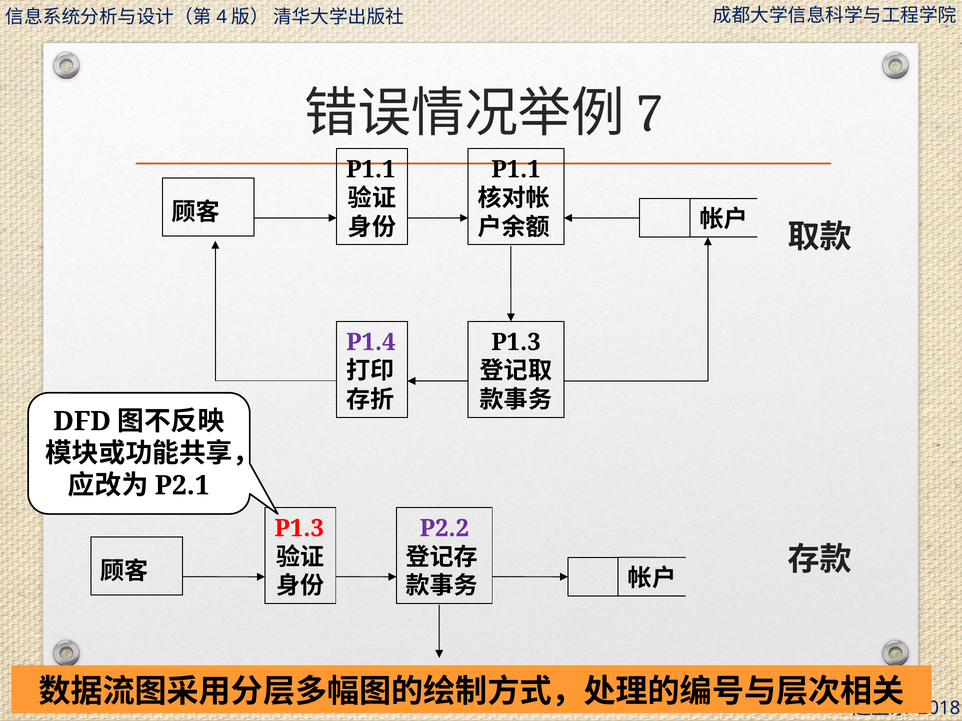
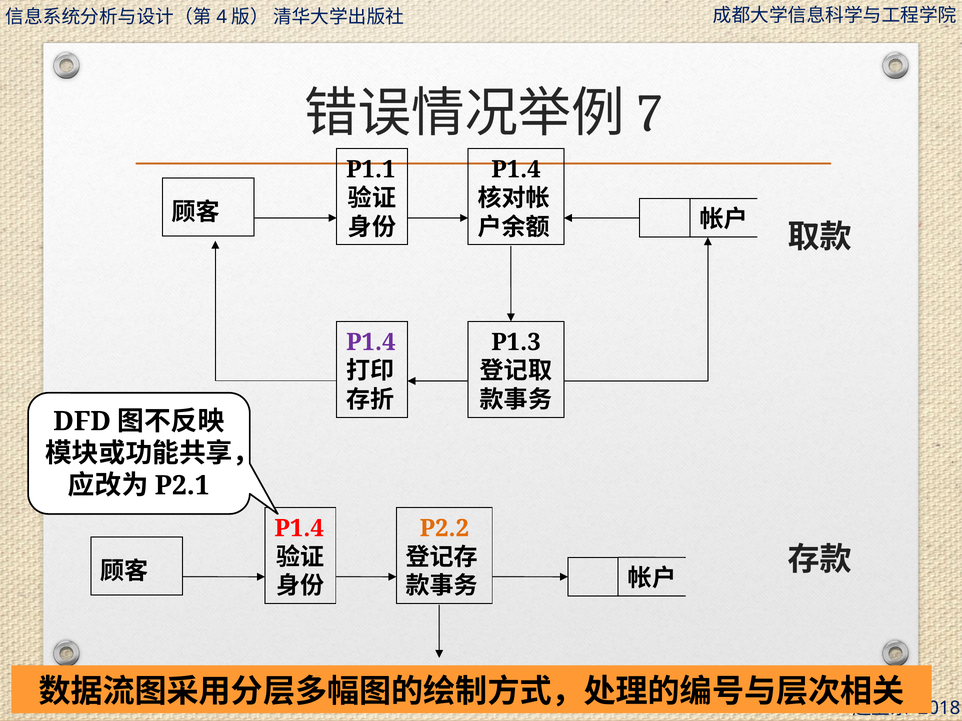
P1.1 at (516, 170): P1.1 -> P1.4
P1.3 at (299, 529): P1.3 -> P1.4
P2.2 colour: purple -> orange
